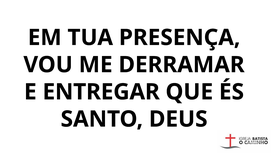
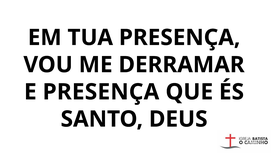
E ENTREGAR: ENTREGAR -> PRESENÇA
